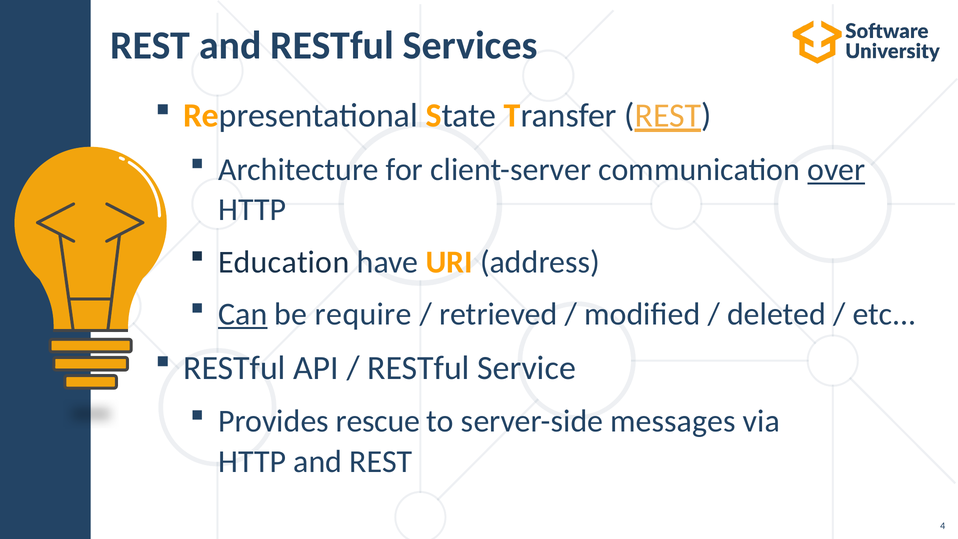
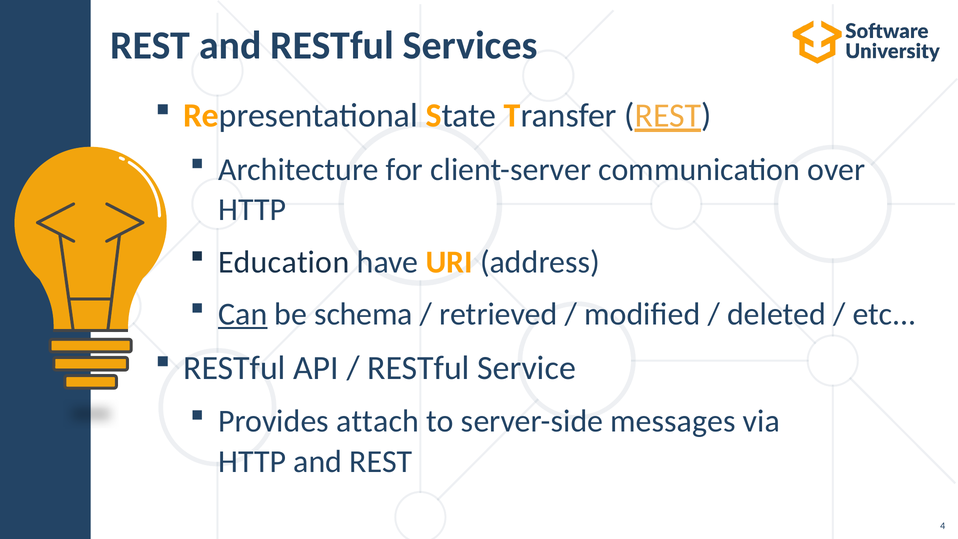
over underline: present -> none
require: require -> schema
rescue: rescue -> attach
